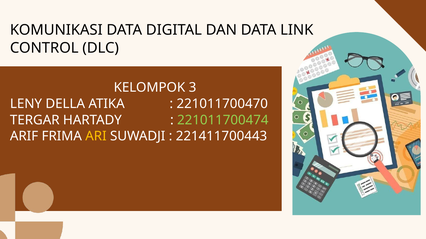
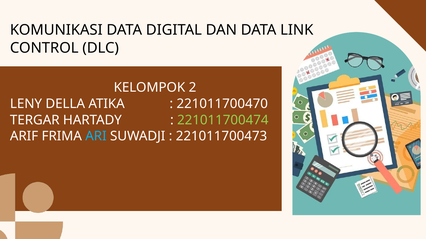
3: 3 -> 2
ARI colour: yellow -> light blue
221411700443: 221411700443 -> 221011700473
